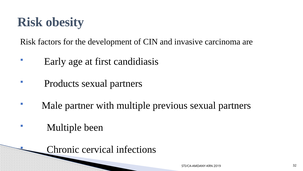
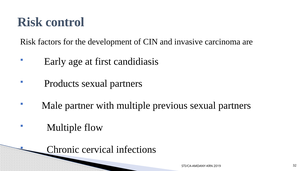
obesity: obesity -> control
been: been -> flow
